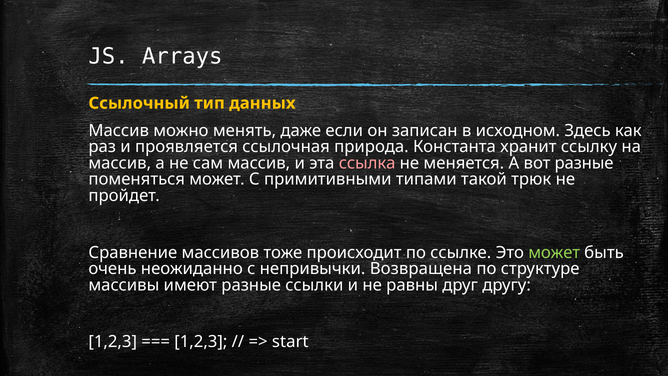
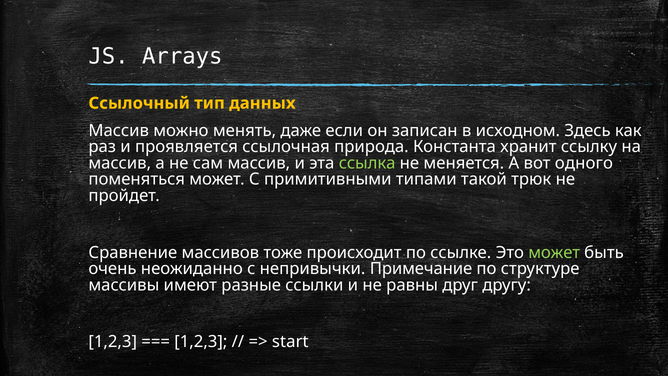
ссылка colour: pink -> light green
вот разные: разные -> одного
Возвращена: Возвращена -> Примечание
